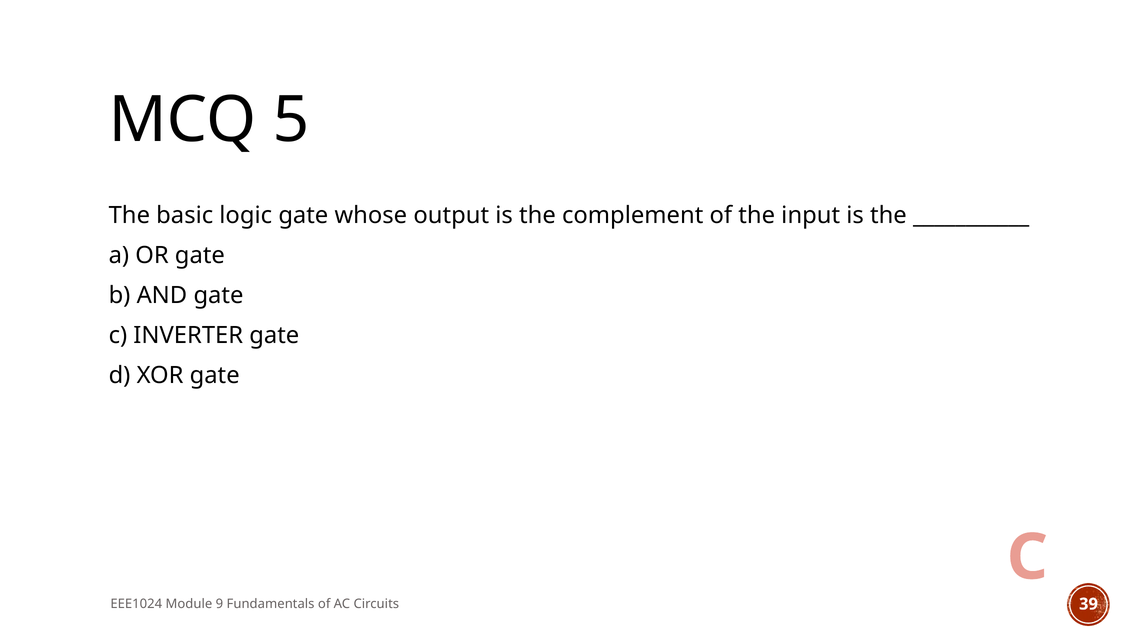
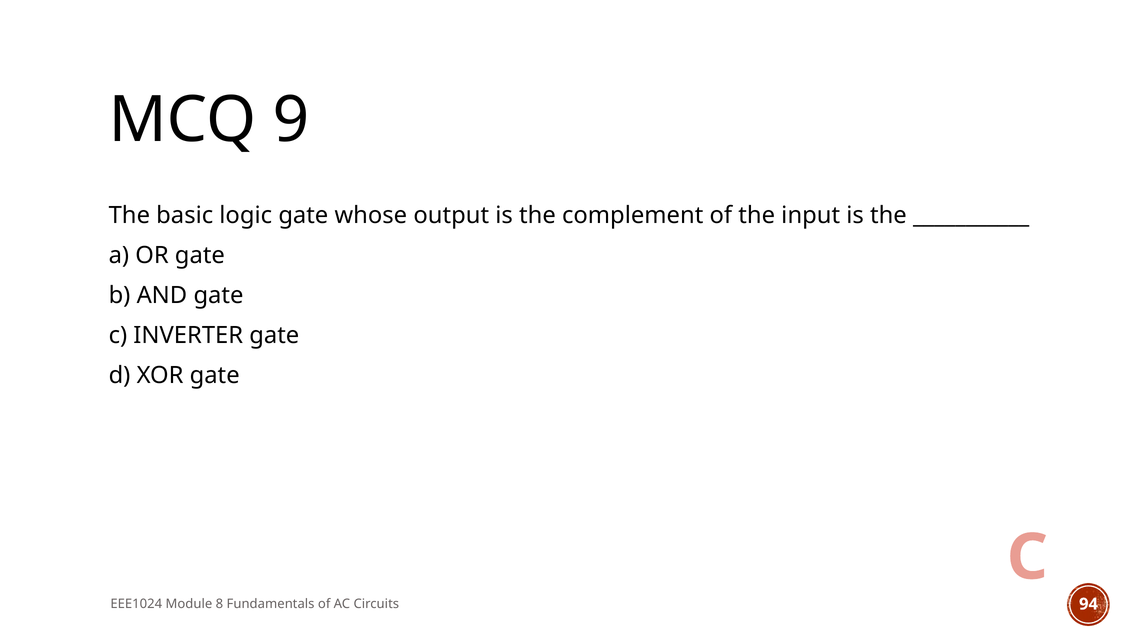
5: 5 -> 9
9: 9 -> 8
39: 39 -> 94
